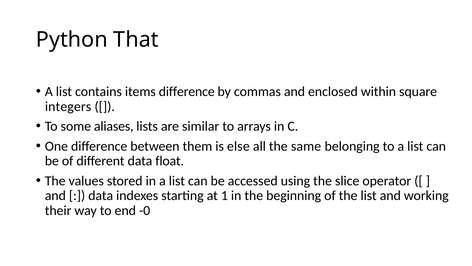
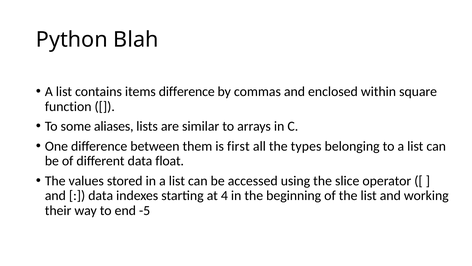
That: That -> Blah
integers: integers -> function
else: else -> first
same: same -> types
1: 1 -> 4
-0: -0 -> -5
